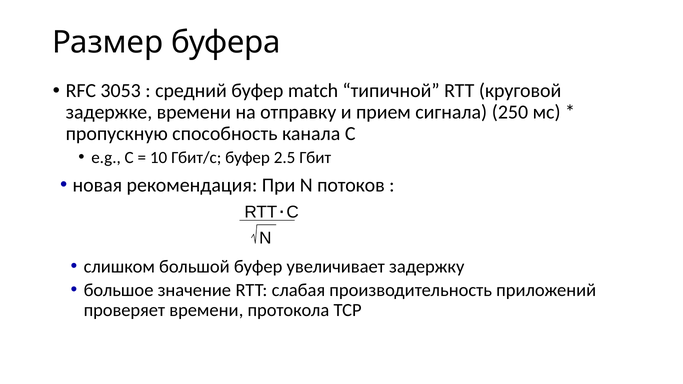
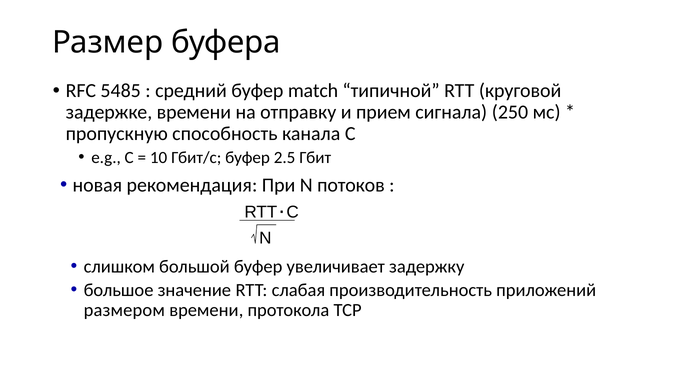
3053: 3053 -> 5485
проверяет: проверяет -> размером
